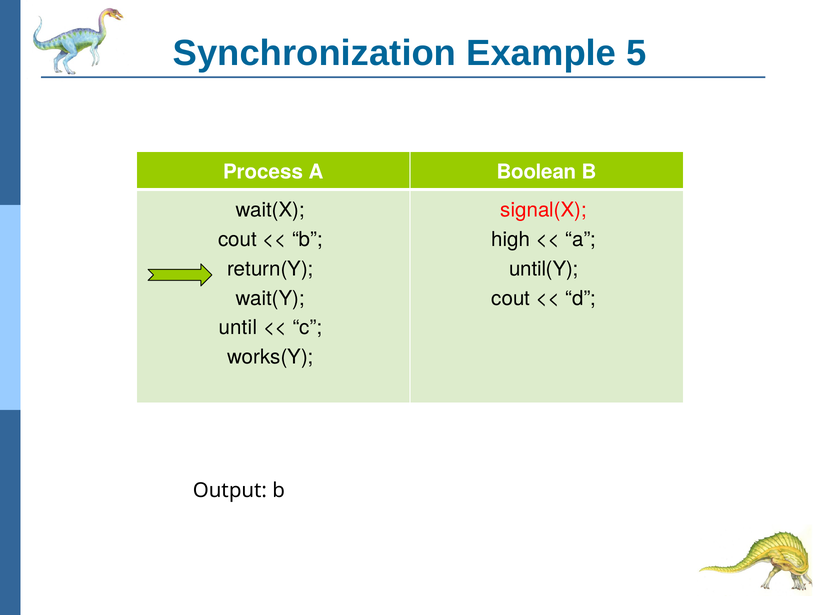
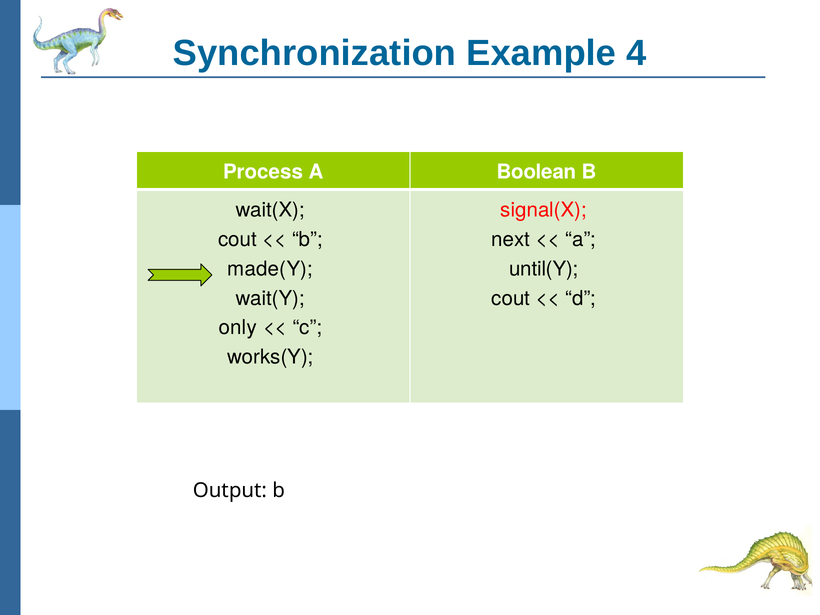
5: 5 -> 4
high: high -> next
return(Y: return(Y -> made(Y
until: until -> only
